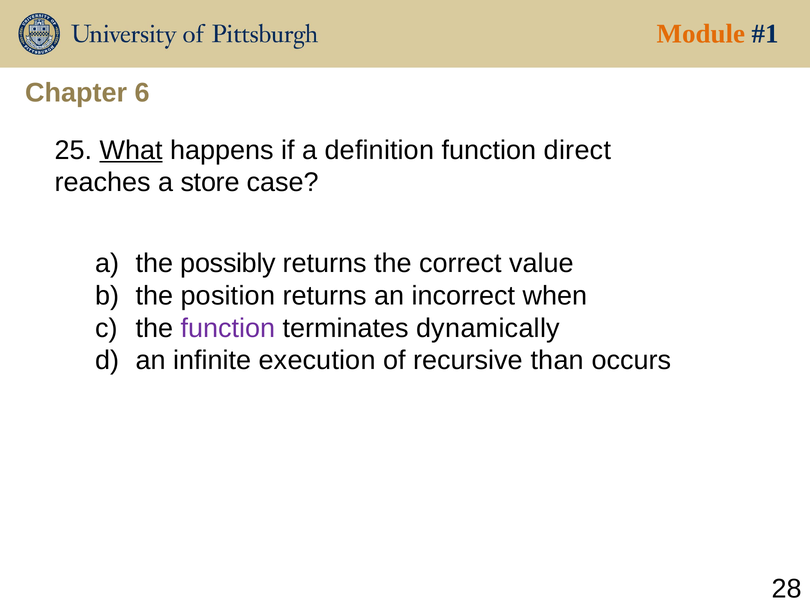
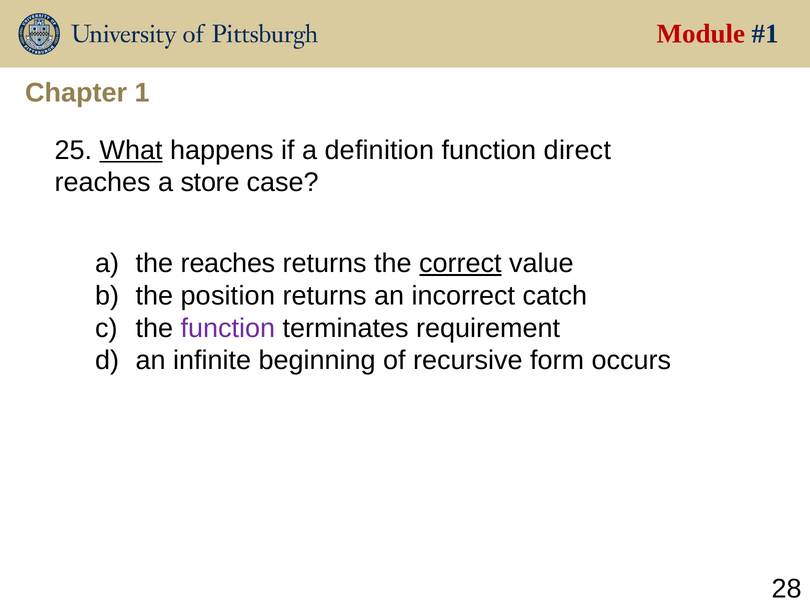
Module colour: orange -> red
6: 6 -> 1
the possibly: possibly -> reaches
correct underline: none -> present
when: when -> catch
dynamically: dynamically -> requirement
execution: execution -> beginning
than: than -> form
